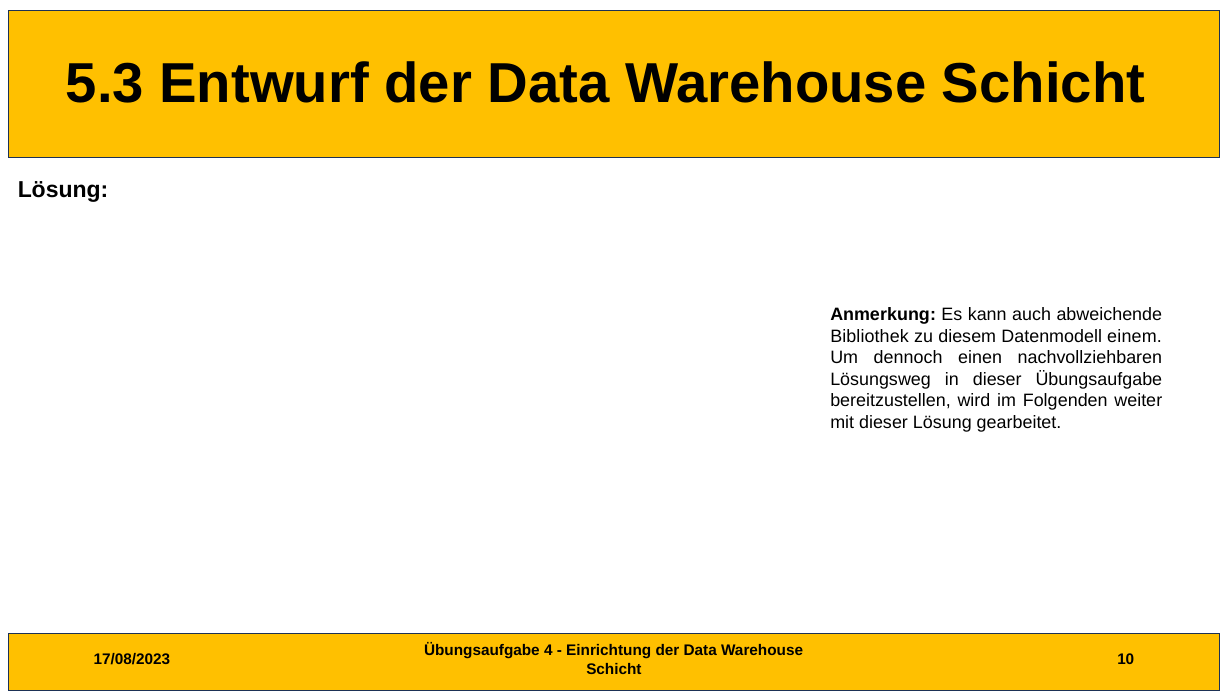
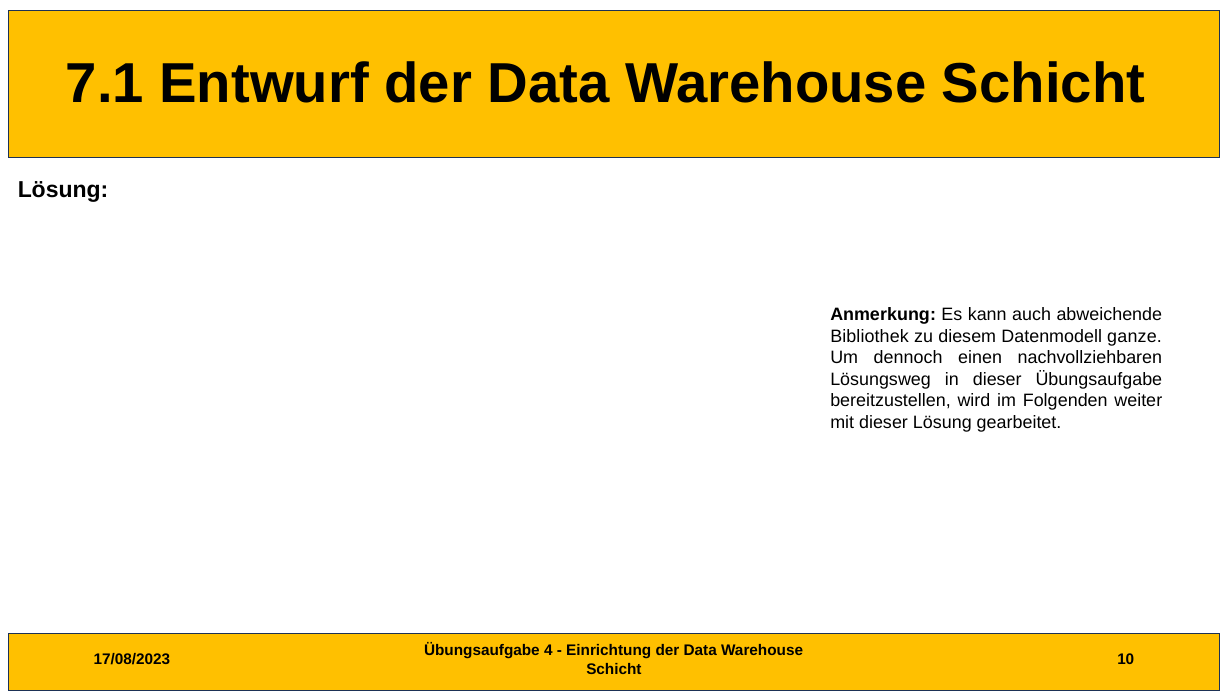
5.3: 5.3 -> 7.1
einem: einem -> ganze
